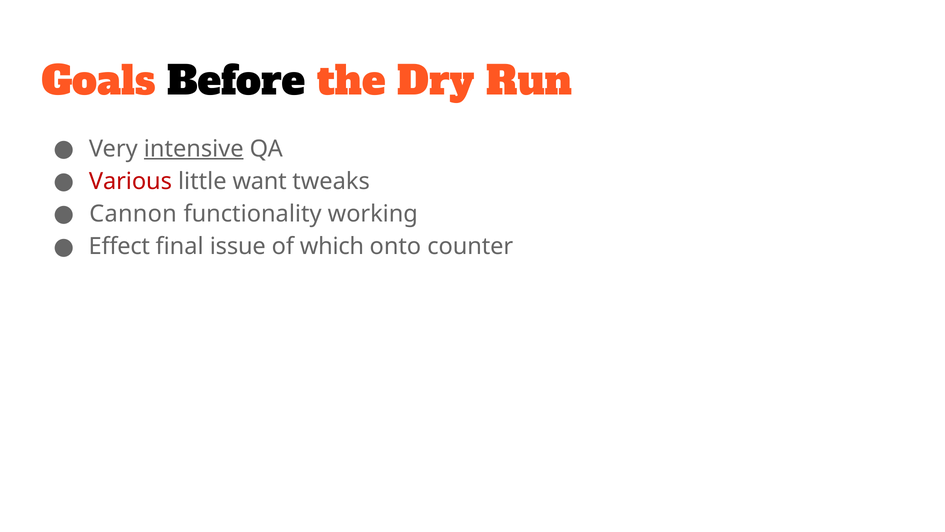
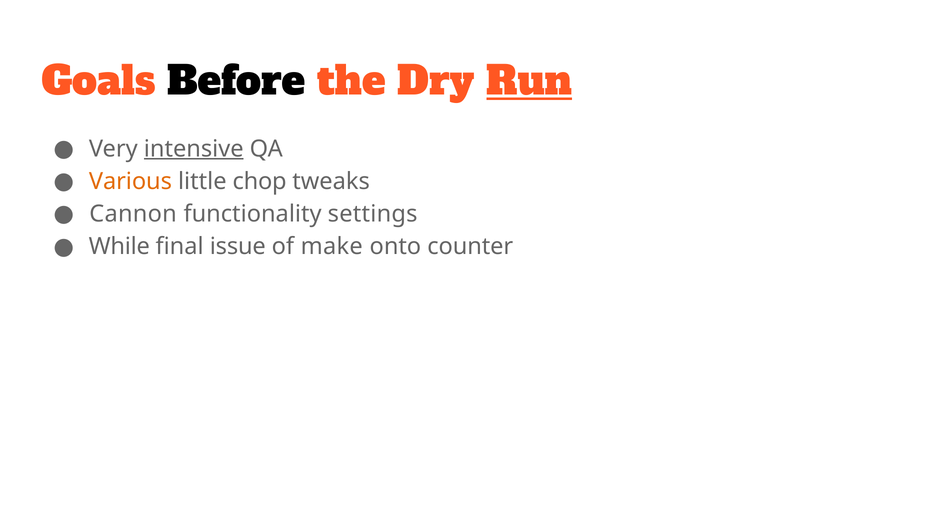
Run underline: none -> present
Various colour: red -> orange
want: want -> chop
working: working -> settings
Effect: Effect -> While
which: which -> make
